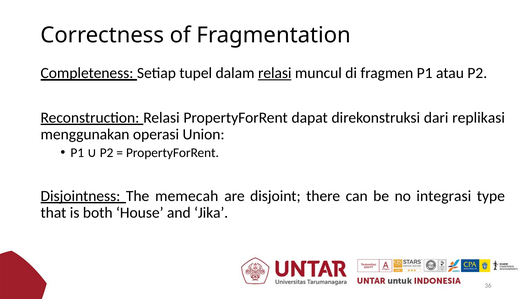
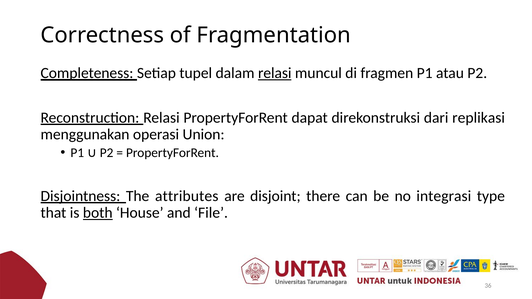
memecah: memecah -> attributes
both underline: none -> present
Jika: Jika -> File
